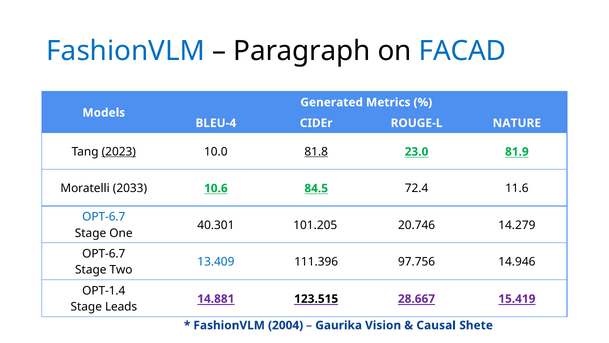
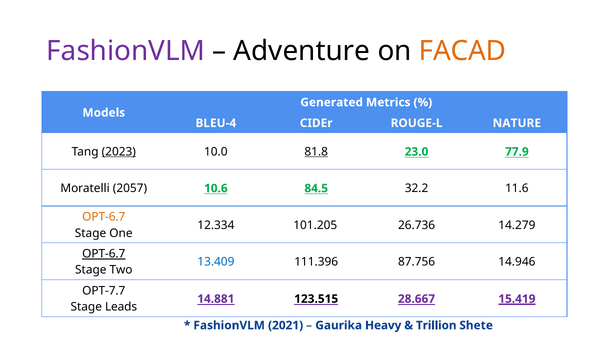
FashionVLM at (126, 51) colour: blue -> purple
Paragraph: Paragraph -> Adventure
FACAD colour: blue -> orange
81.9: 81.9 -> 77.9
2033: 2033 -> 2057
72.4: 72.4 -> 32.2
OPT-6.7 at (104, 217) colour: blue -> orange
40.301: 40.301 -> 12.334
20.746: 20.746 -> 26.736
OPT-6.7 at (104, 254) underline: none -> present
97.756: 97.756 -> 87.756
OPT-1.4: OPT-1.4 -> OPT-7.7
15.419 underline: none -> present
2004: 2004 -> 2021
Vision: Vision -> Heavy
Causal: Causal -> Trillion
